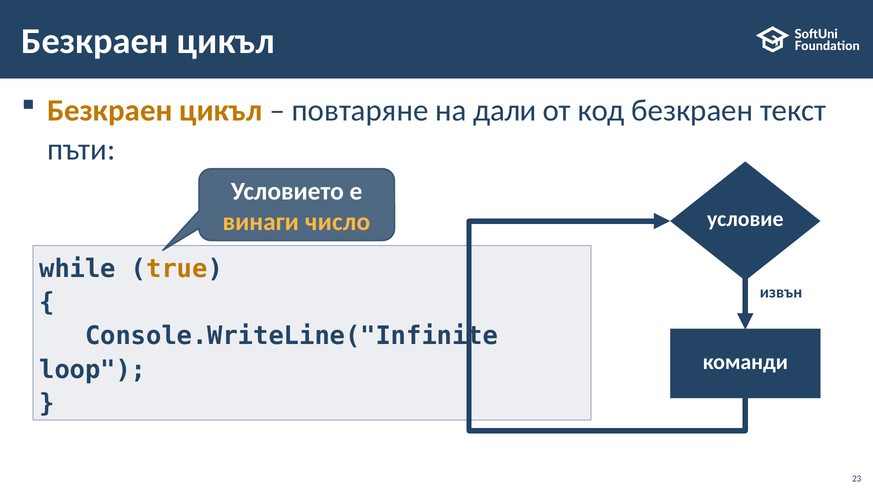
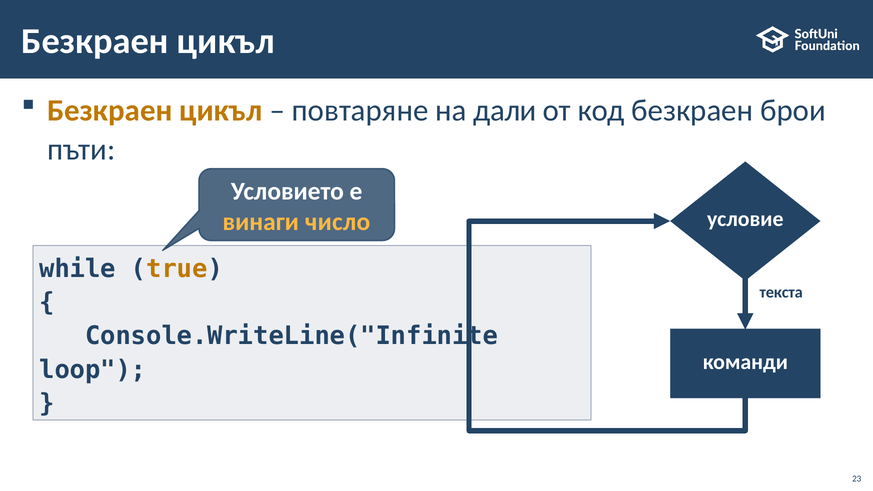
текст: текст -> брои
извън: извън -> текста
